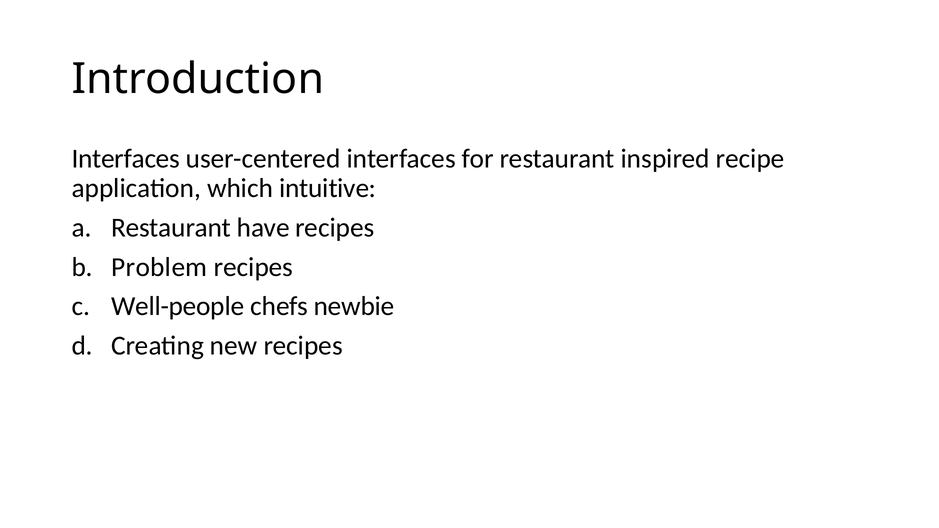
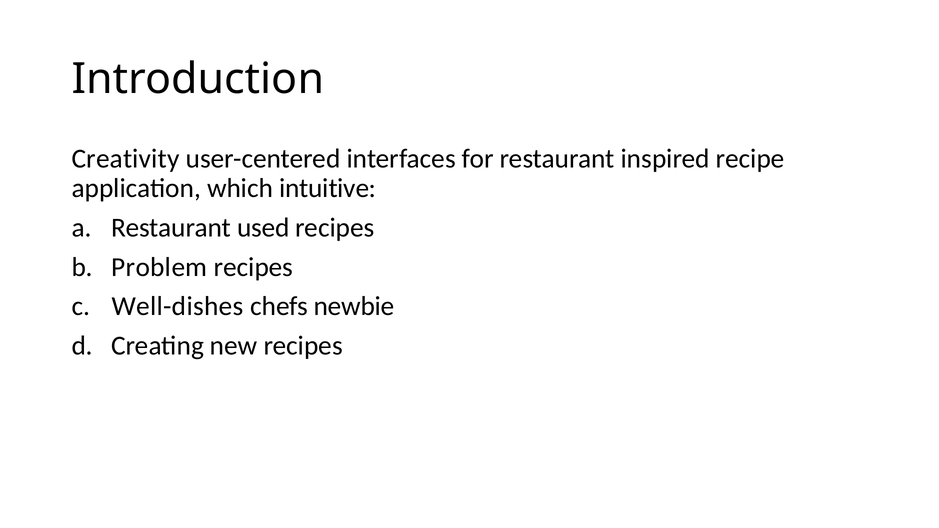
Interfaces at (126, 159): Interfaces -> Creativity
have: have -> used
Well-people: Well-people -> Well-dishes
